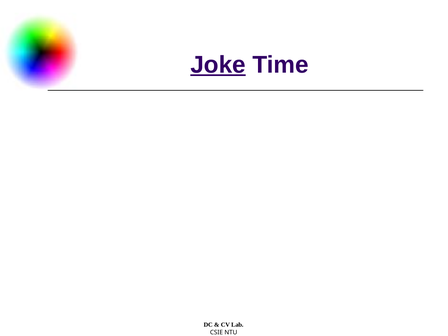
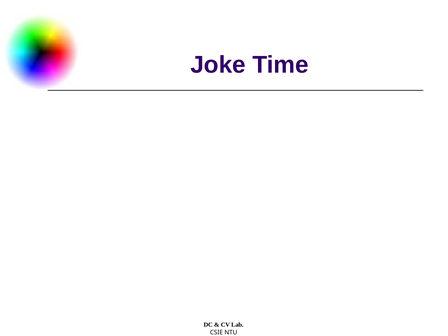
Joke underline: present -> none
